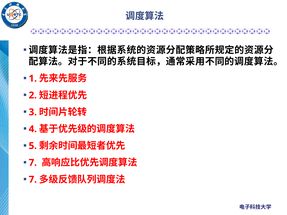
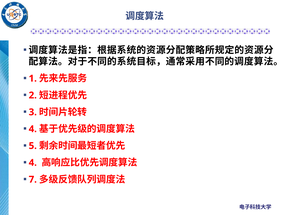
7 at (33, 163): 7 -> 4
